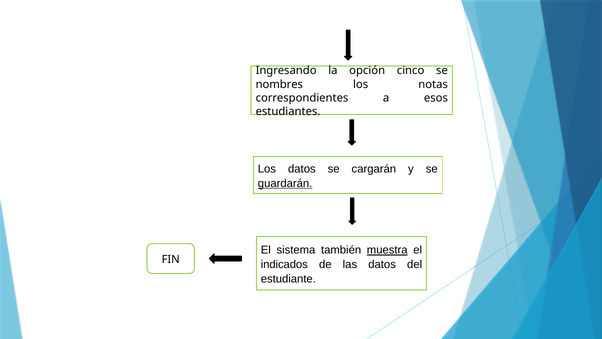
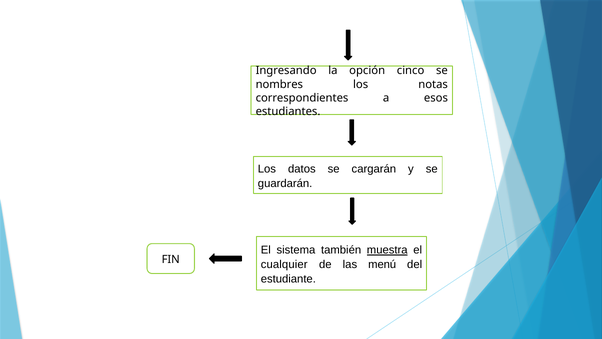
guardarán underline: present -> none
indicados: indicados -> cualquier
las datos: datos -> menú
